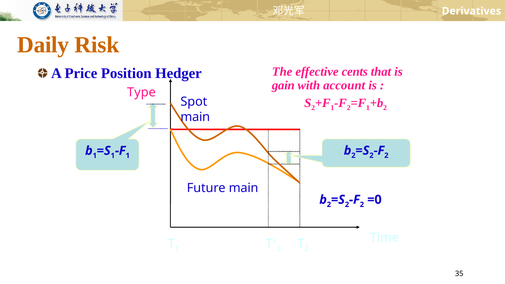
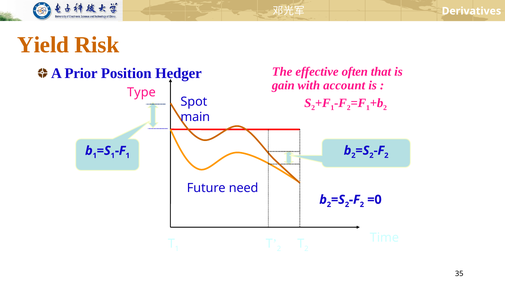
Daily: Daily -> Yield
cents: cents -> often
Price: Price -> Prior
Future main: main -> need
